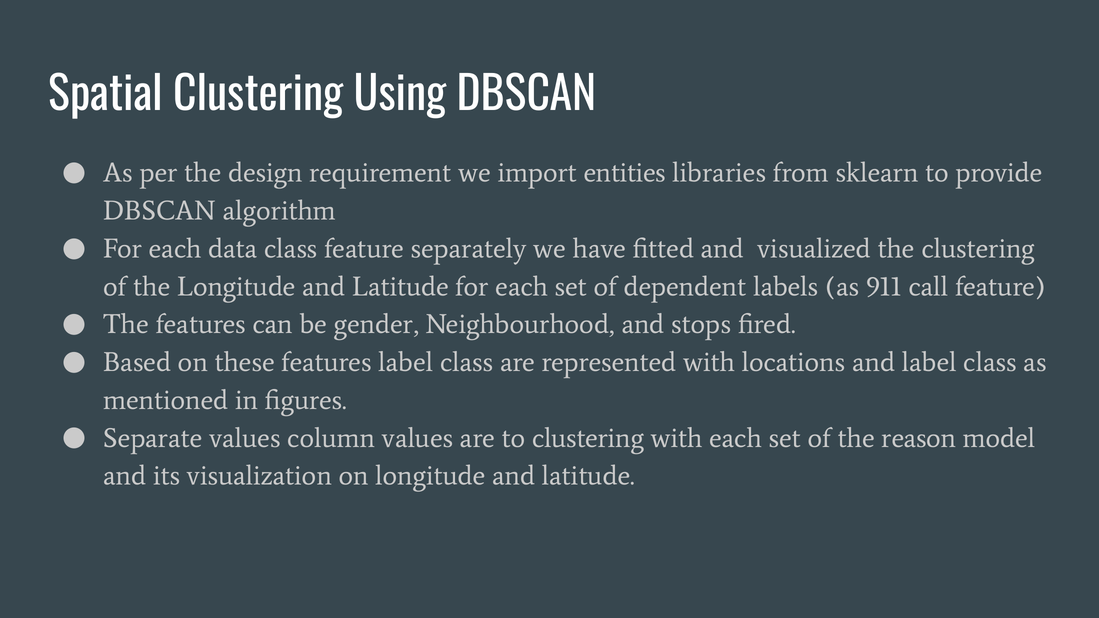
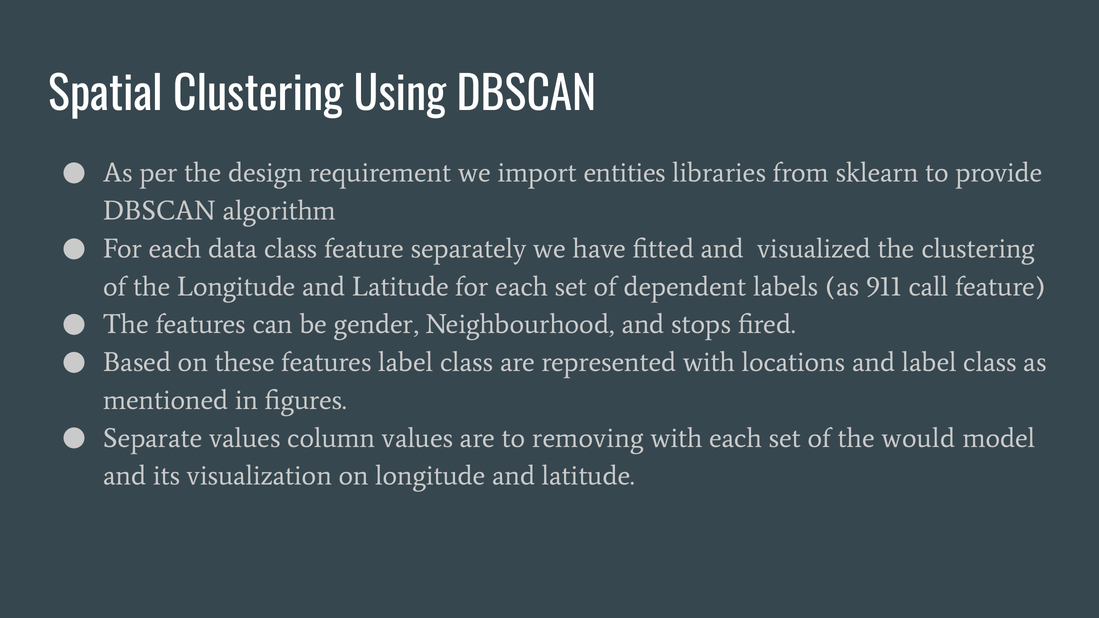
to clustering: clustering -> removing
reason: reason -> would
